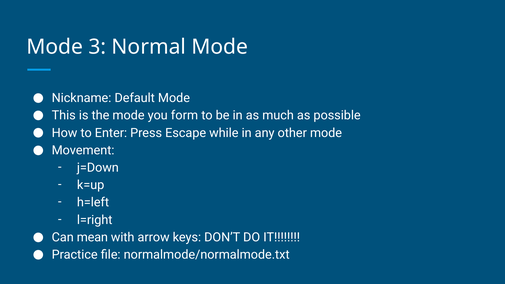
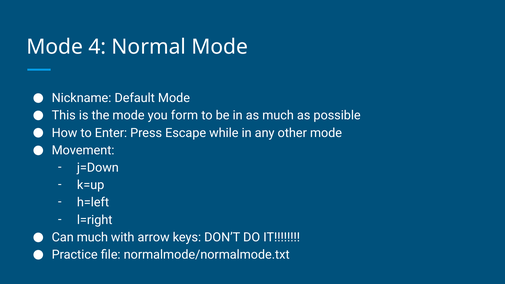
3: 3 -> 4
Can mean: mean -> much
